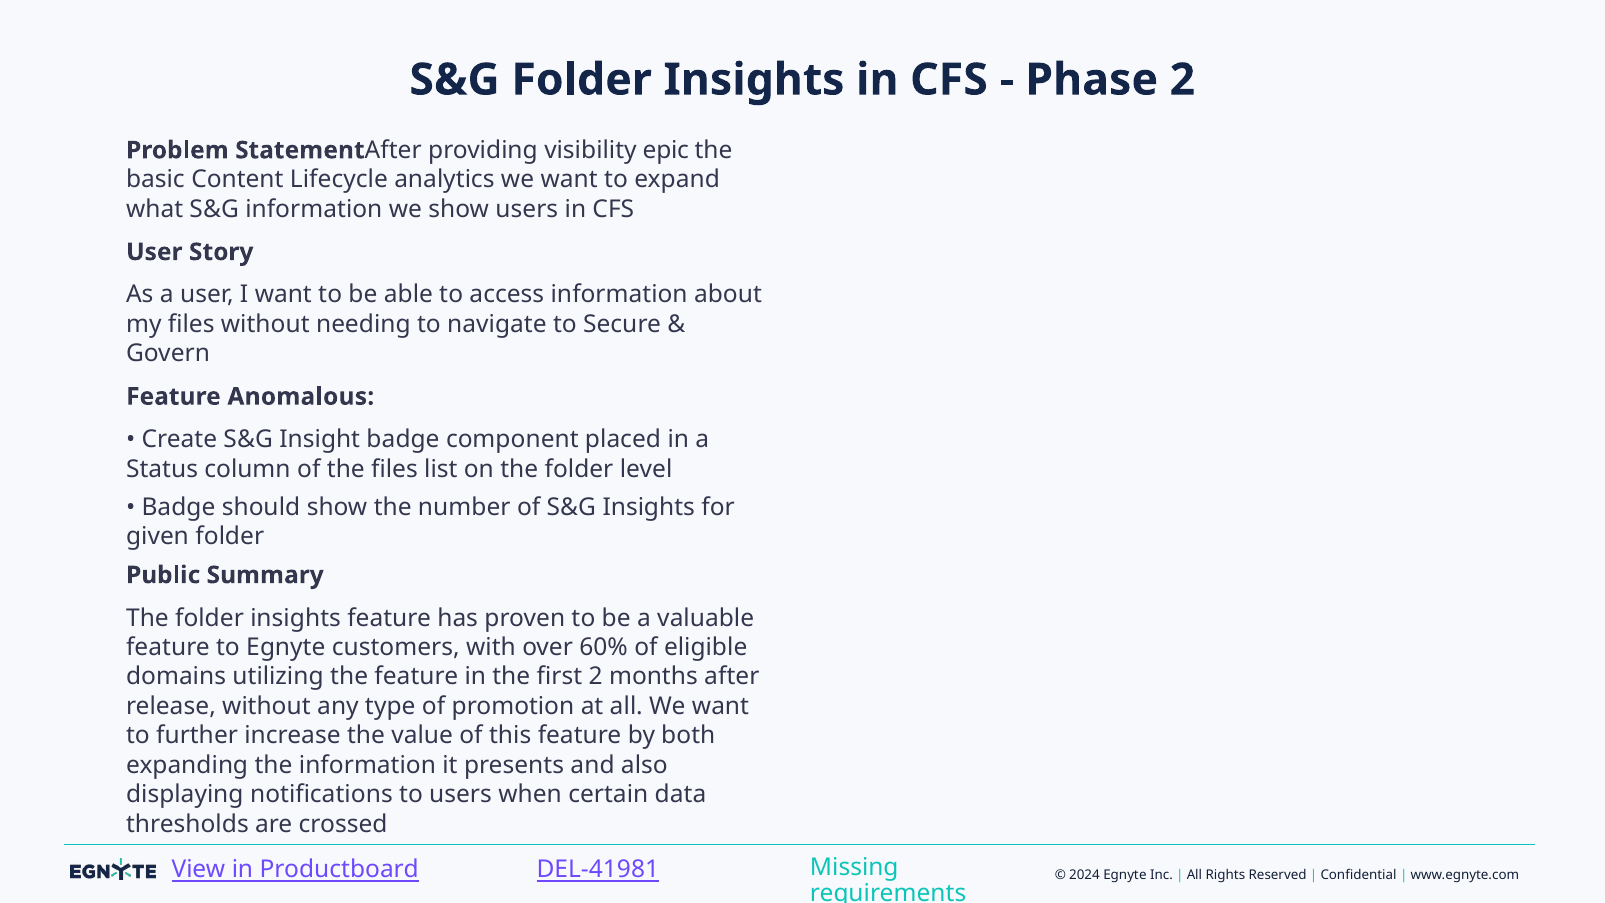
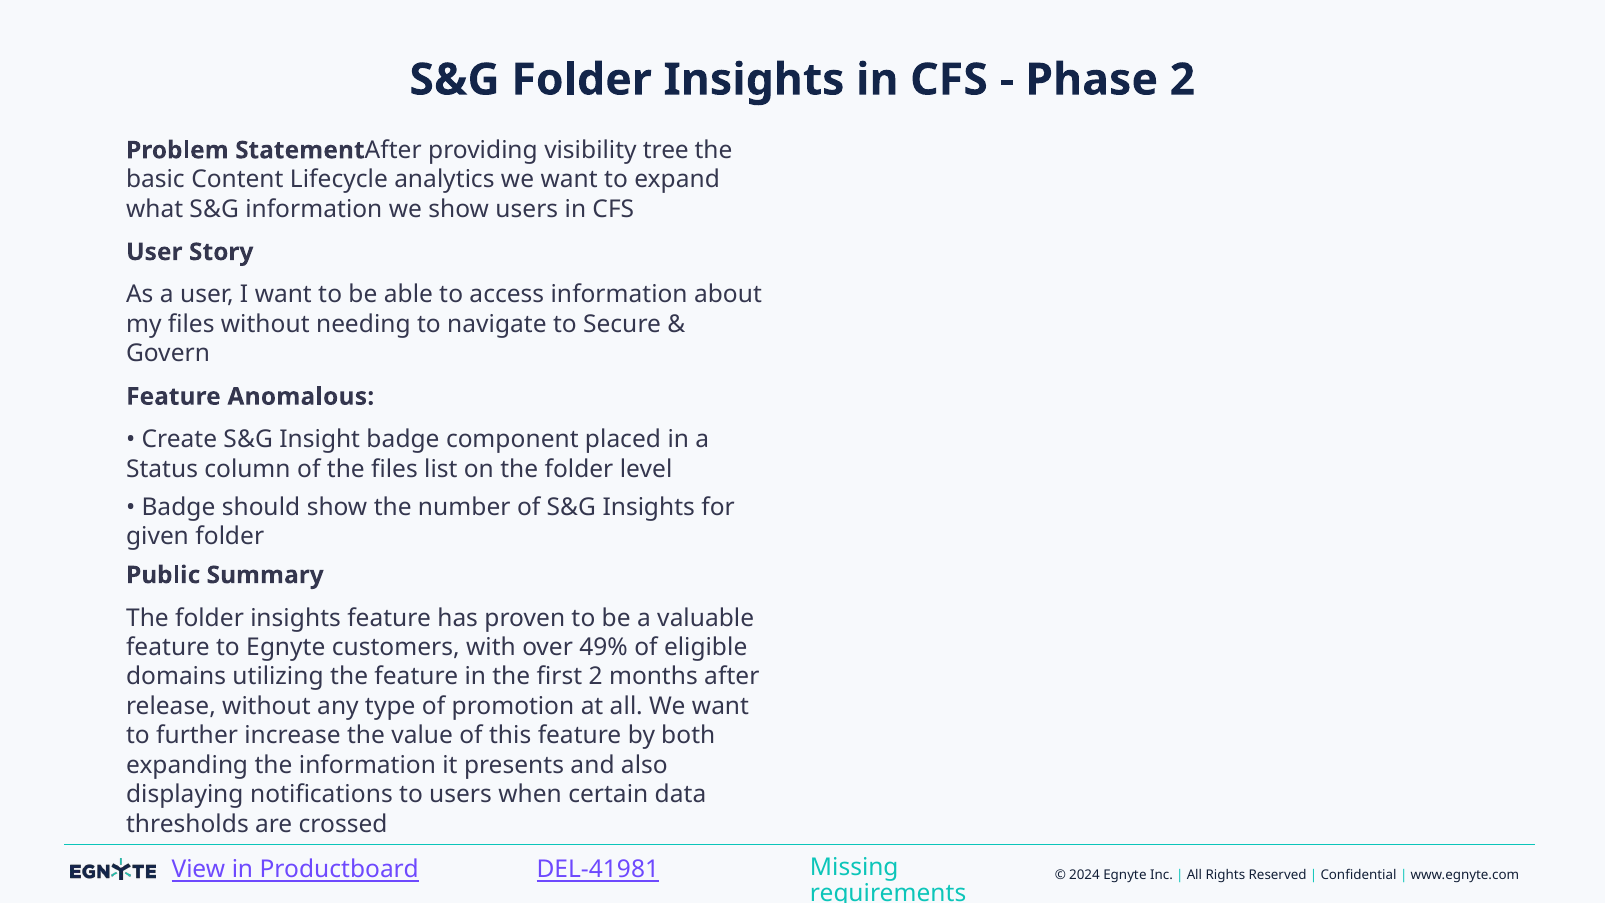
epic: epic -> tree
60%: 60% -> 49%
